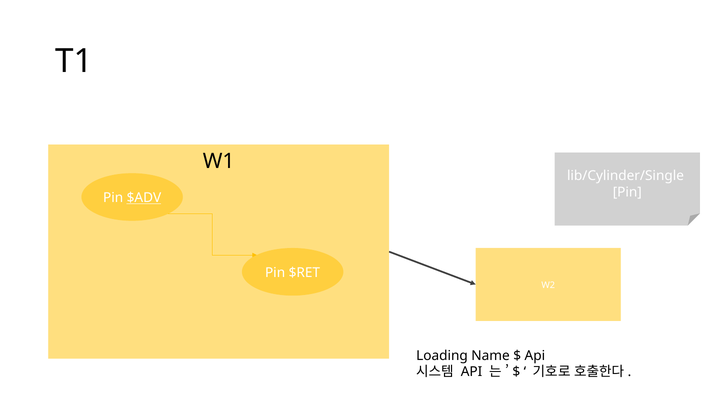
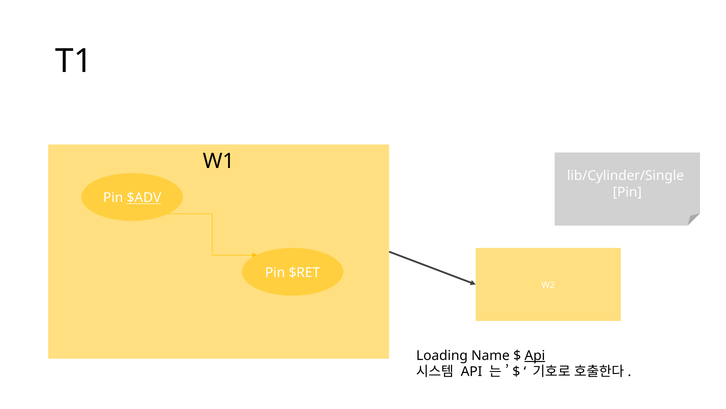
Api at (535, 355) underline: none -> present
